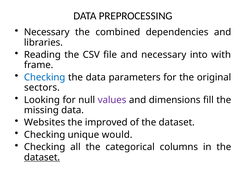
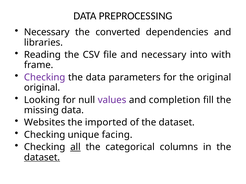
combined: combined -> converted
Checking at (45, 78) colour: blue -> purple
sectors at (42, 88): sectors -> original
dimensions: dimensions -> completion
improved: improved -> imported
would: would -> facing
all underline: none -> present
